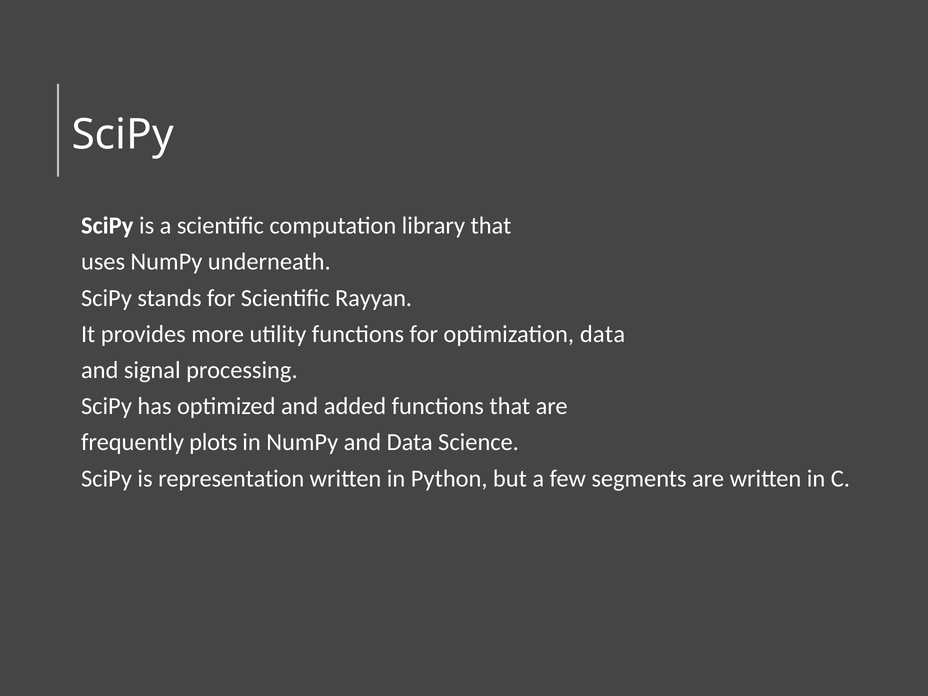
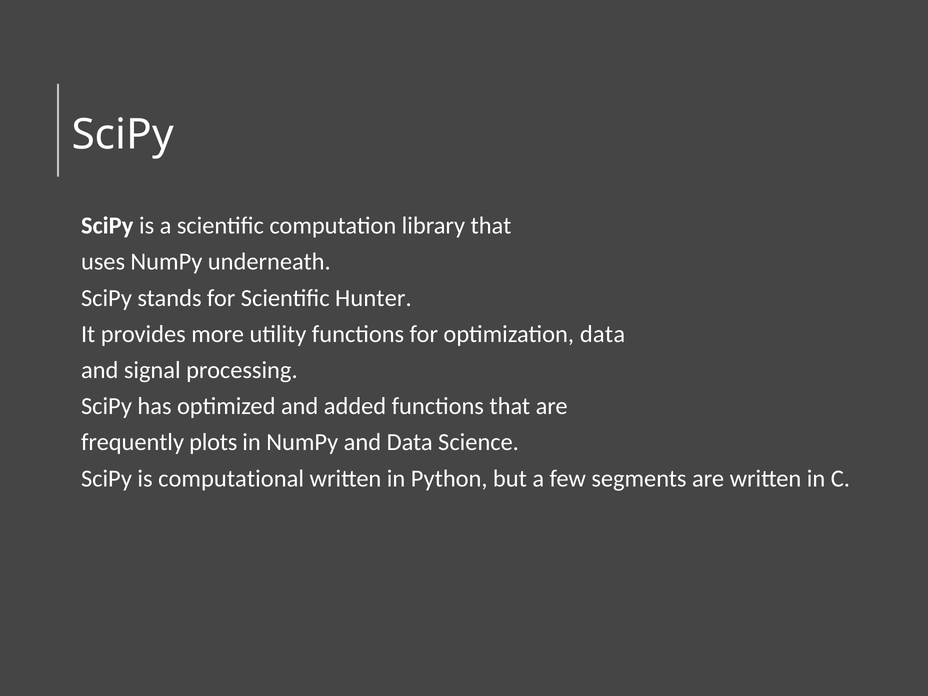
Rayyan: Rayyan -> Hunter
representation: representation -> computational
